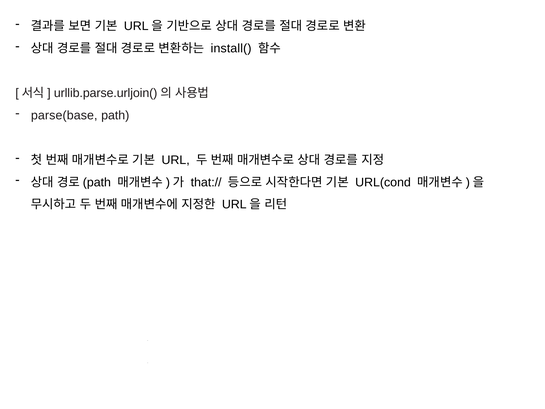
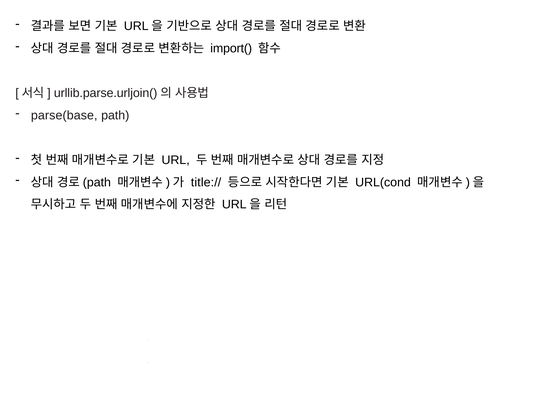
install(: install( -> import(
that://: that:// -> title://
